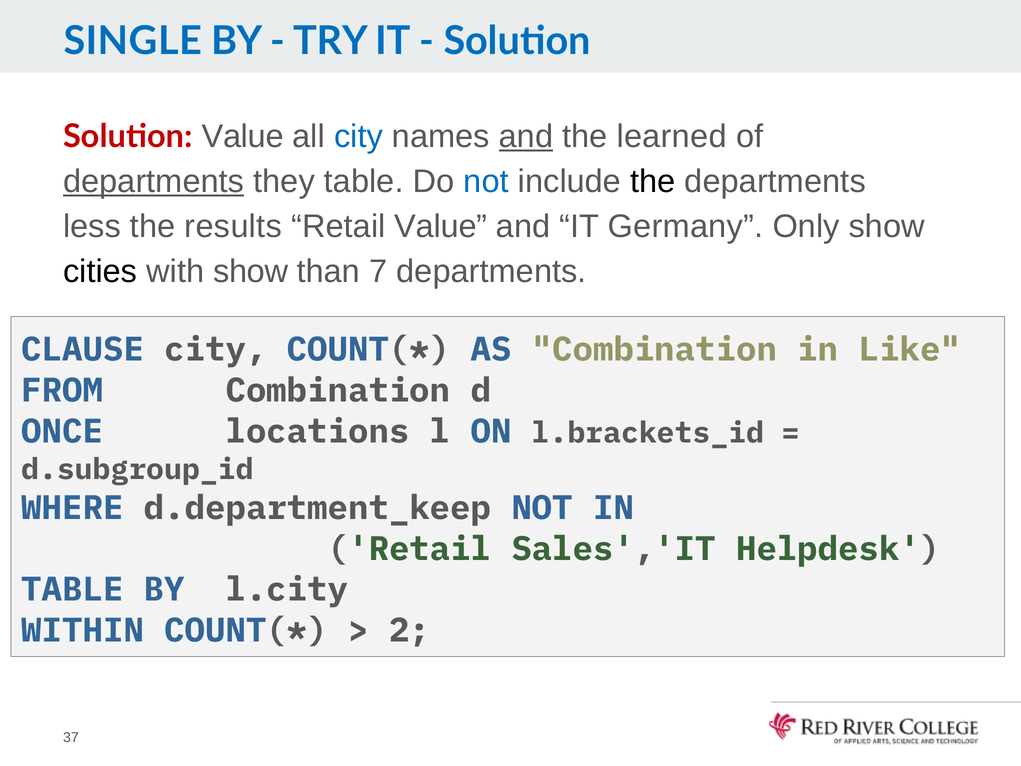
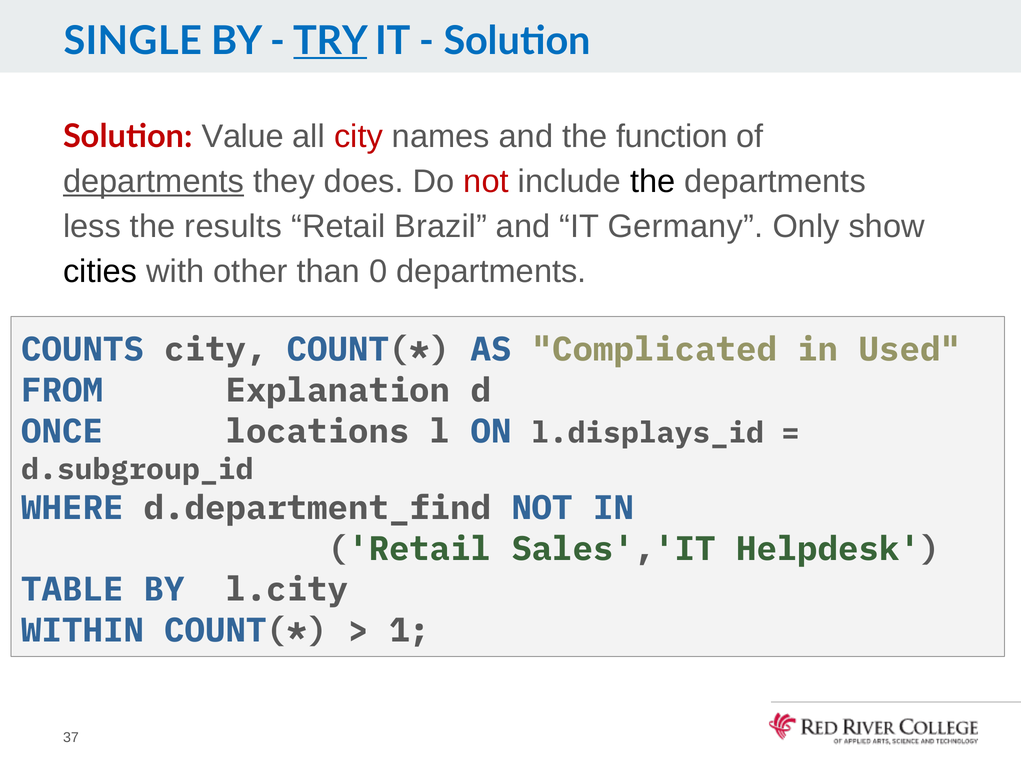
TRY underline: none -> present
city at (358, 137) colour: blue -> red
and at (526, 137) underline: present -> none
learned: learned -> function
they table: table -> does
not at (486, 182) colour: blue -> red
Retail Value: Value -> Brazil
with show: show -> other
7: 7 -> 0
CLAUSE: CLAUSE -> COUNTS
AS Combination: Combination -> Complicated
Like: Like -> Used
FROM Combination: Combination -> Explanation
l.brackets_id: l.brackets_id -> l.displays_id
d.department_keep: d.department_keep -> d.department_find
2: 2 -> 1
